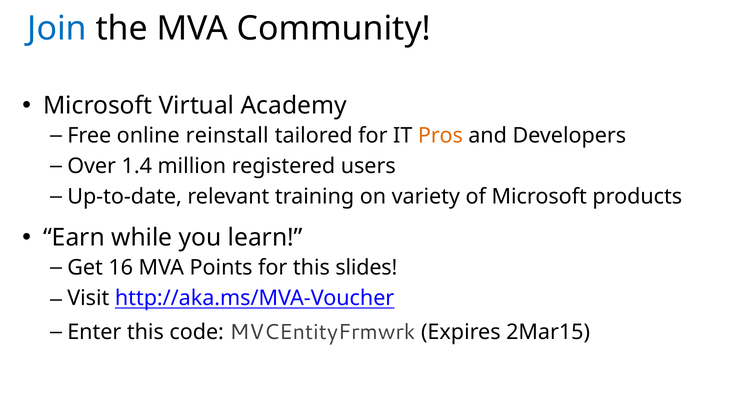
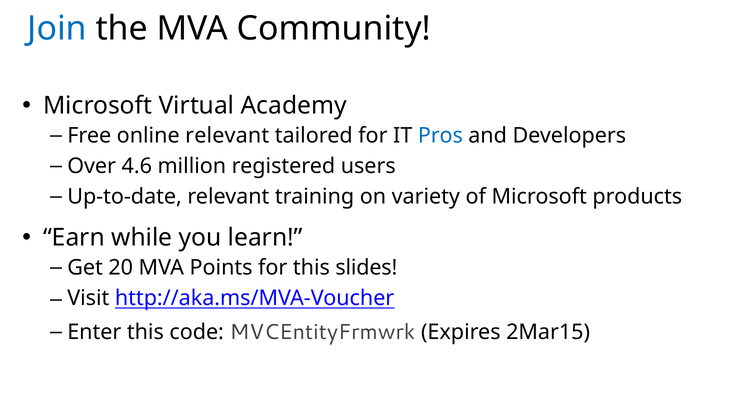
online reinstall: reinstall -> relevant
Pros colour: orange -> blue
1.4: 1.4 -> 4.6
16: 16 -> 20
